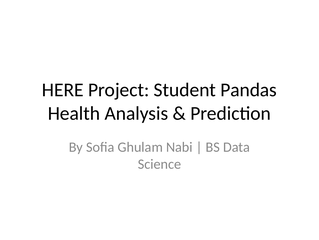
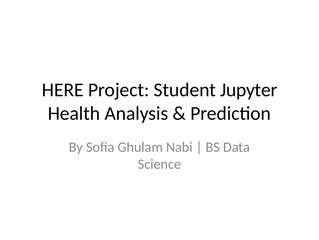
Pandas: Pandas -> Jupyter
